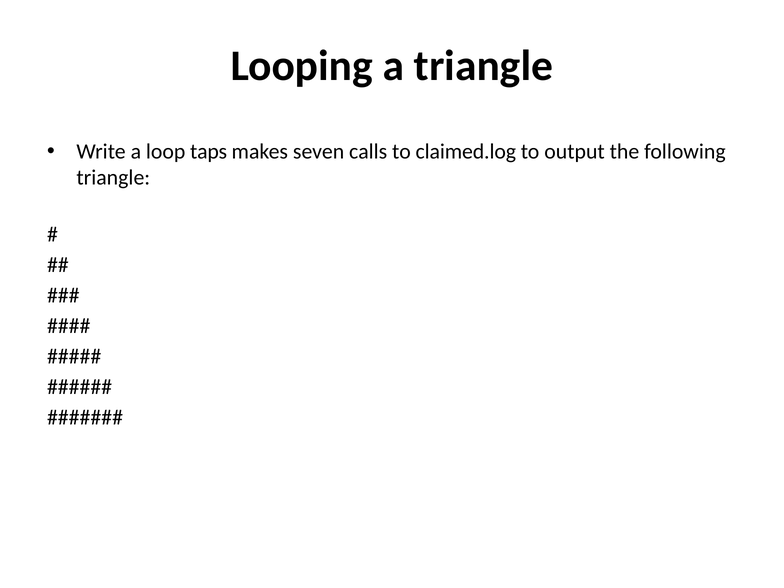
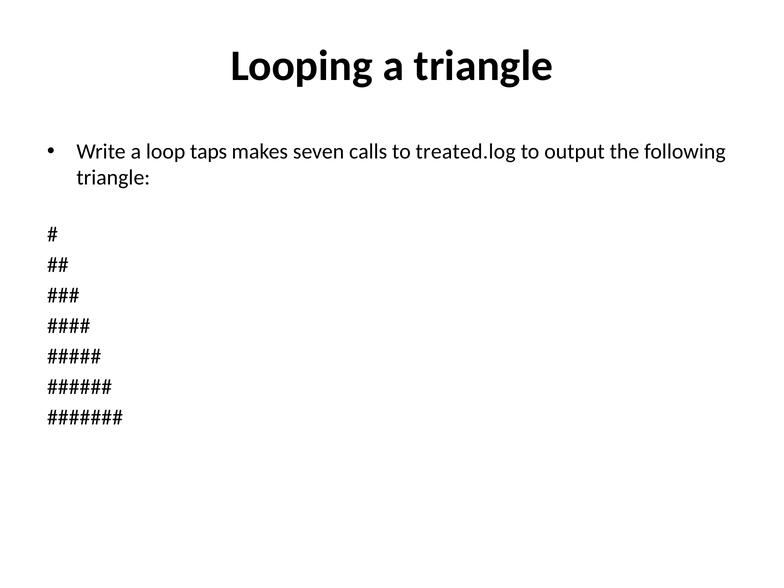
claimed.log: claimed.log -> treated.log
